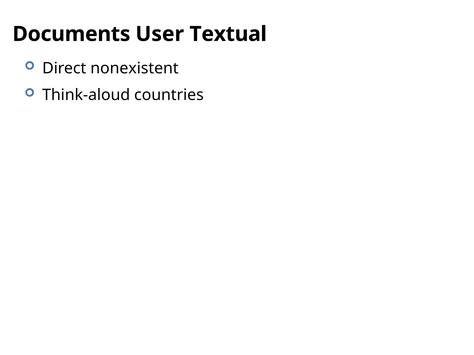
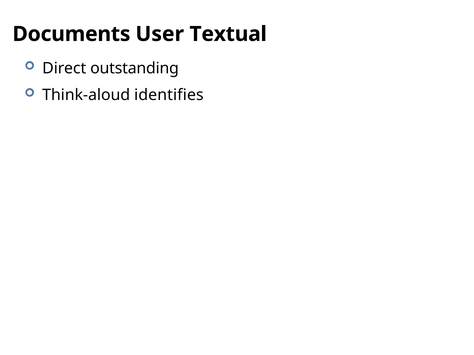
nonexistent: nonexistent -> outstanding
countries: countries -> identifies
